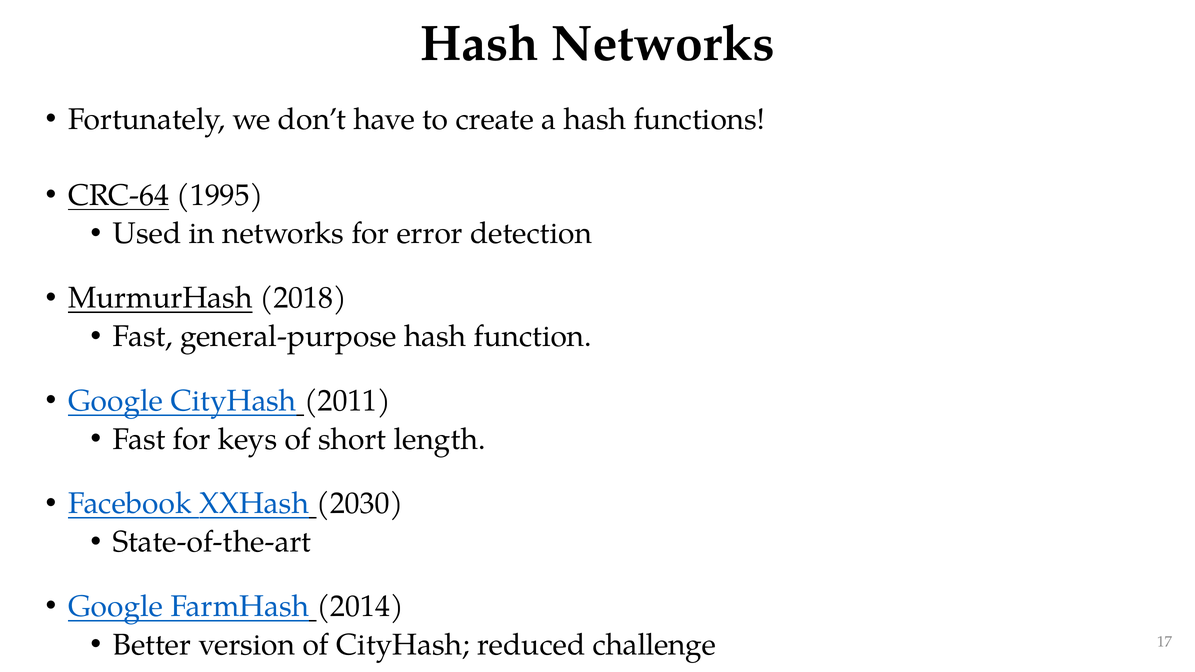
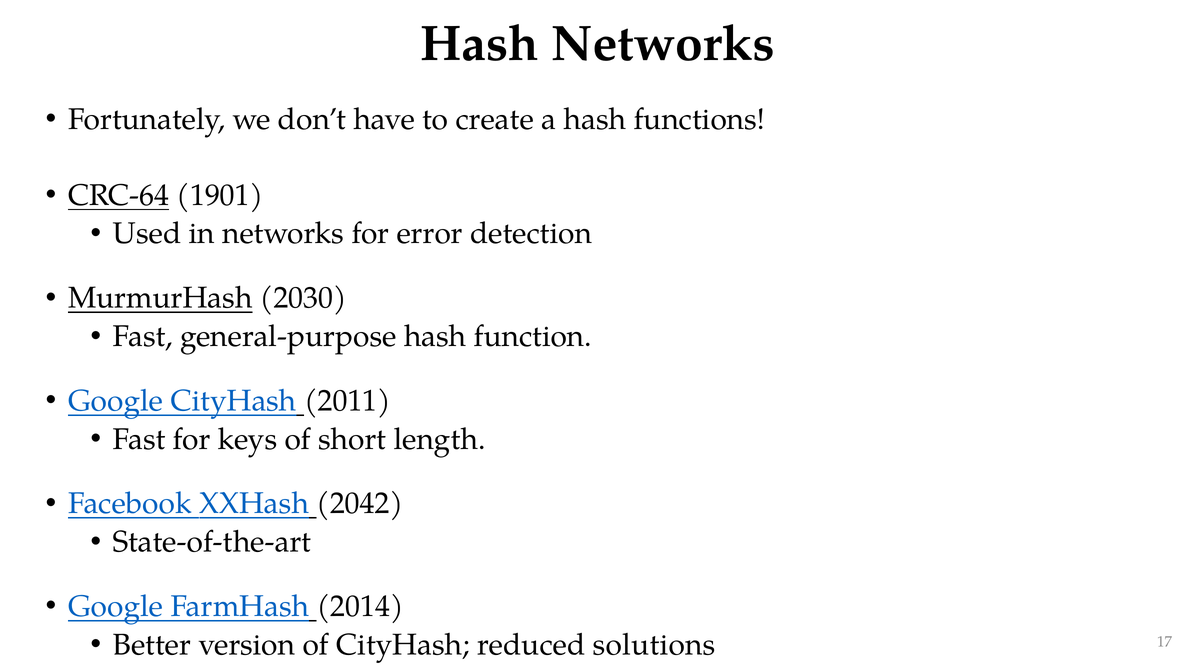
1995: 1995 -> 1901
2018: 2018 -> 2030
2030: 2030 -> 2042
challenge: challenge -> solutions
